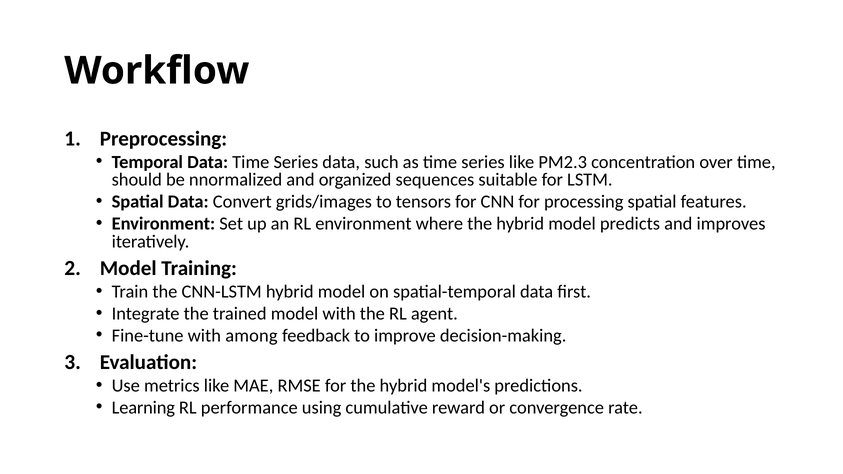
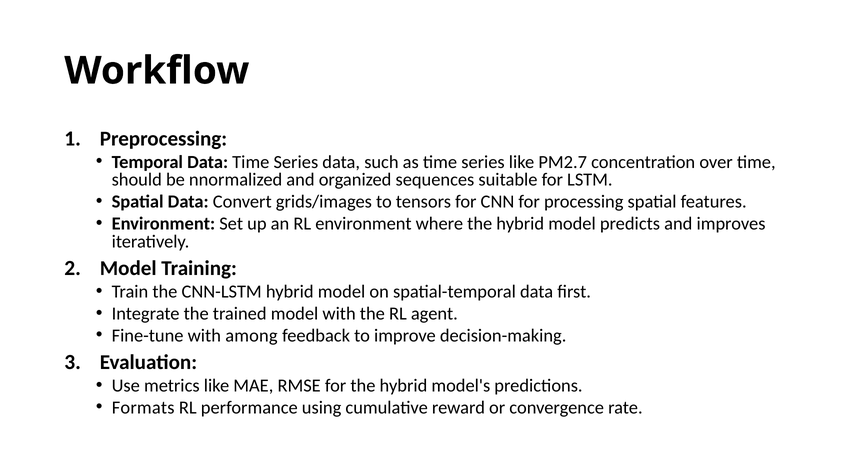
PM2.3: PM2.3 -> PM2.7
Learning: Learning -> Formats
